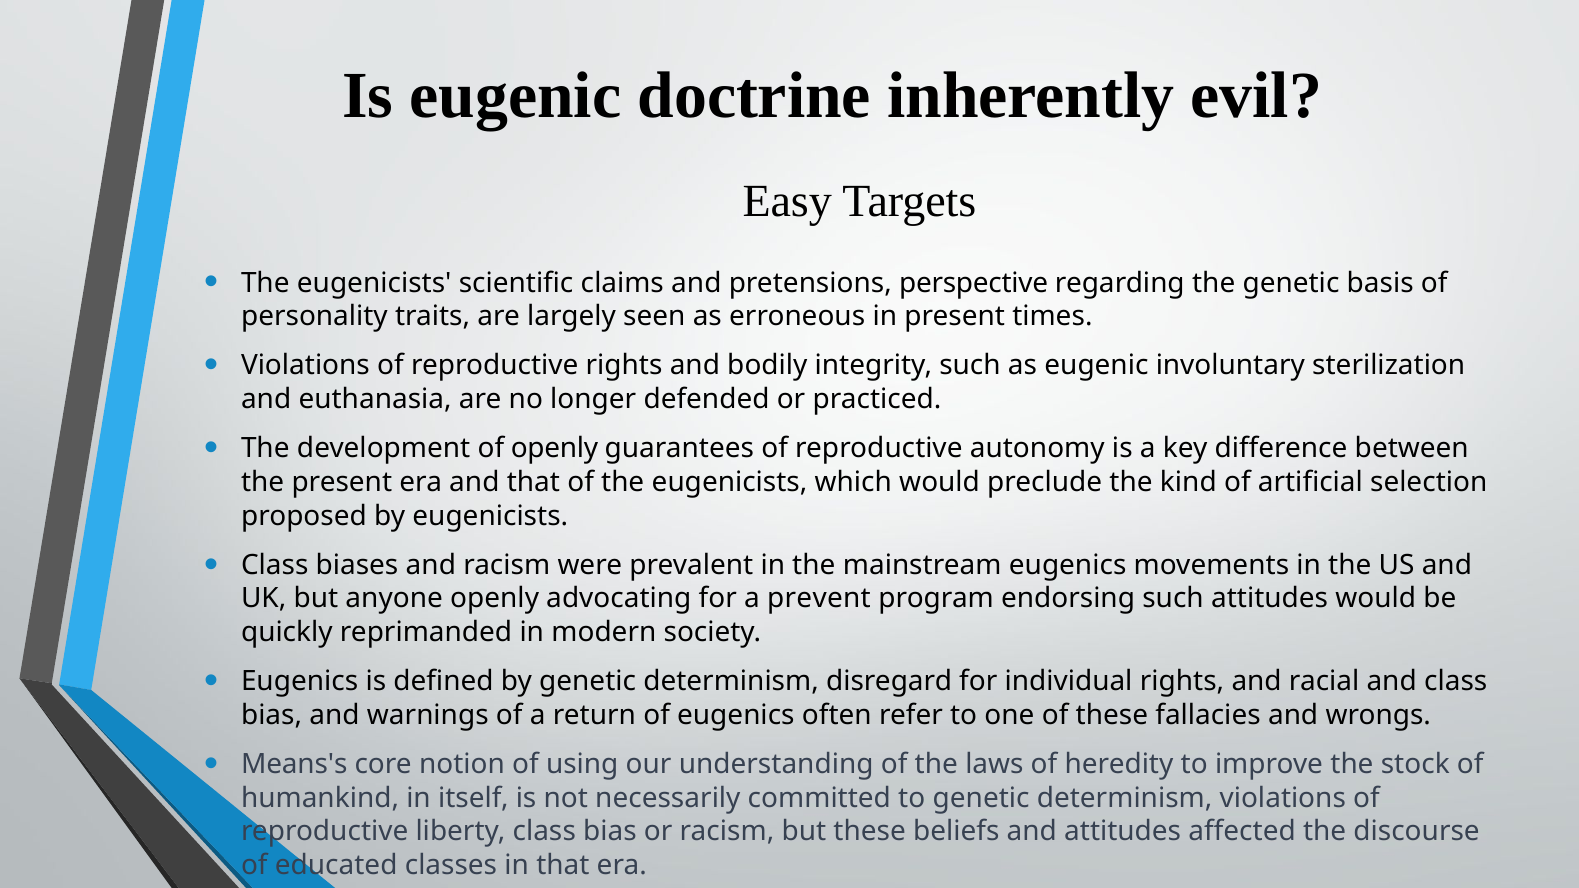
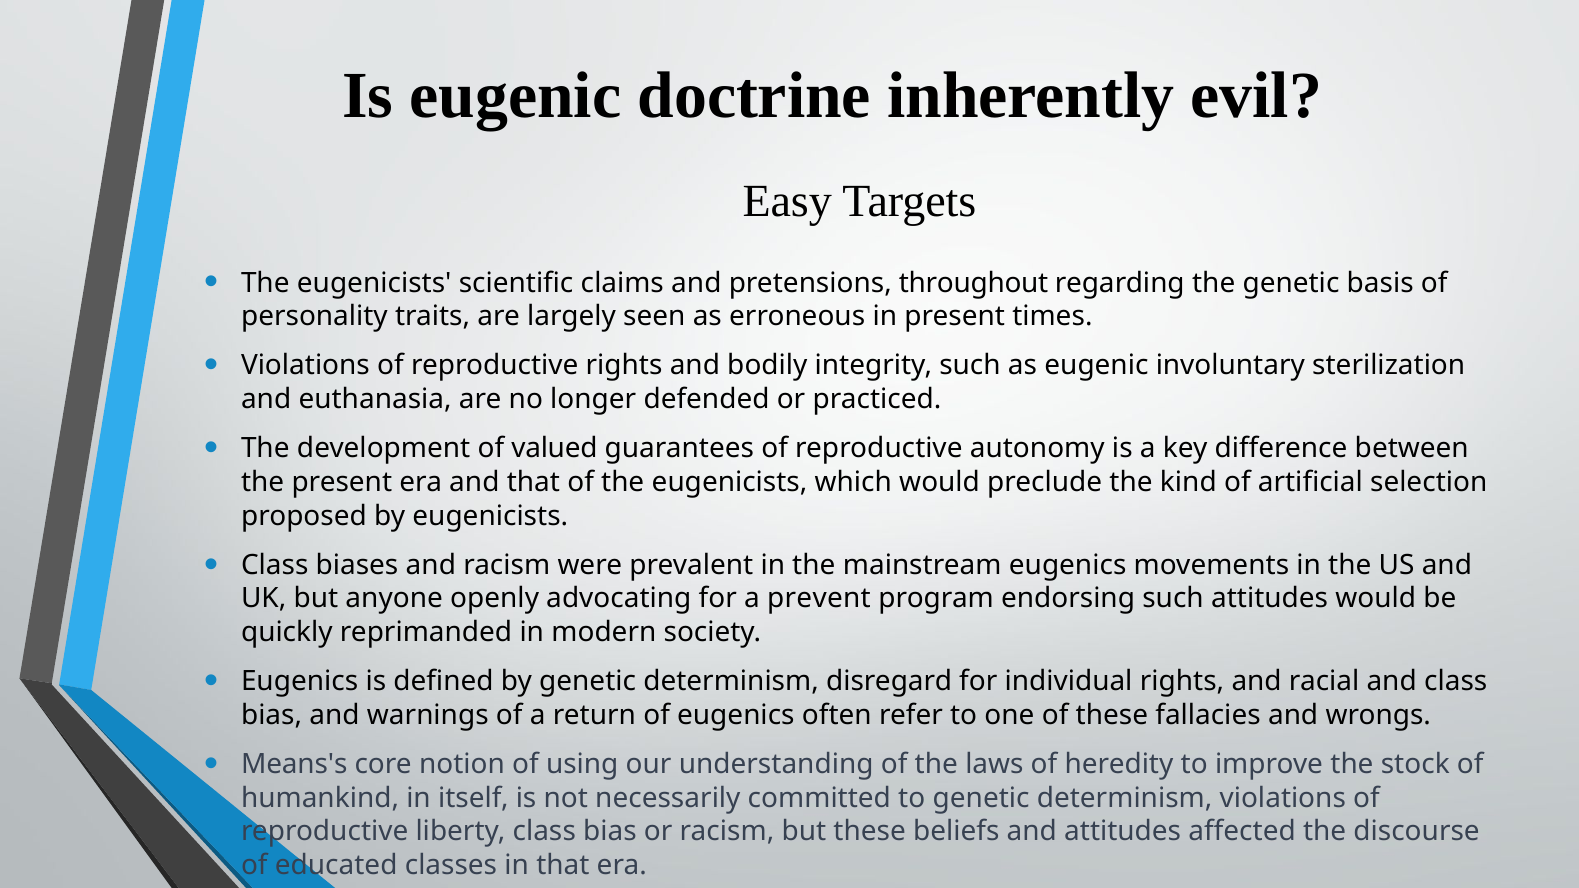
perspective: perspective -> throughout
of openly: openly -> valued
